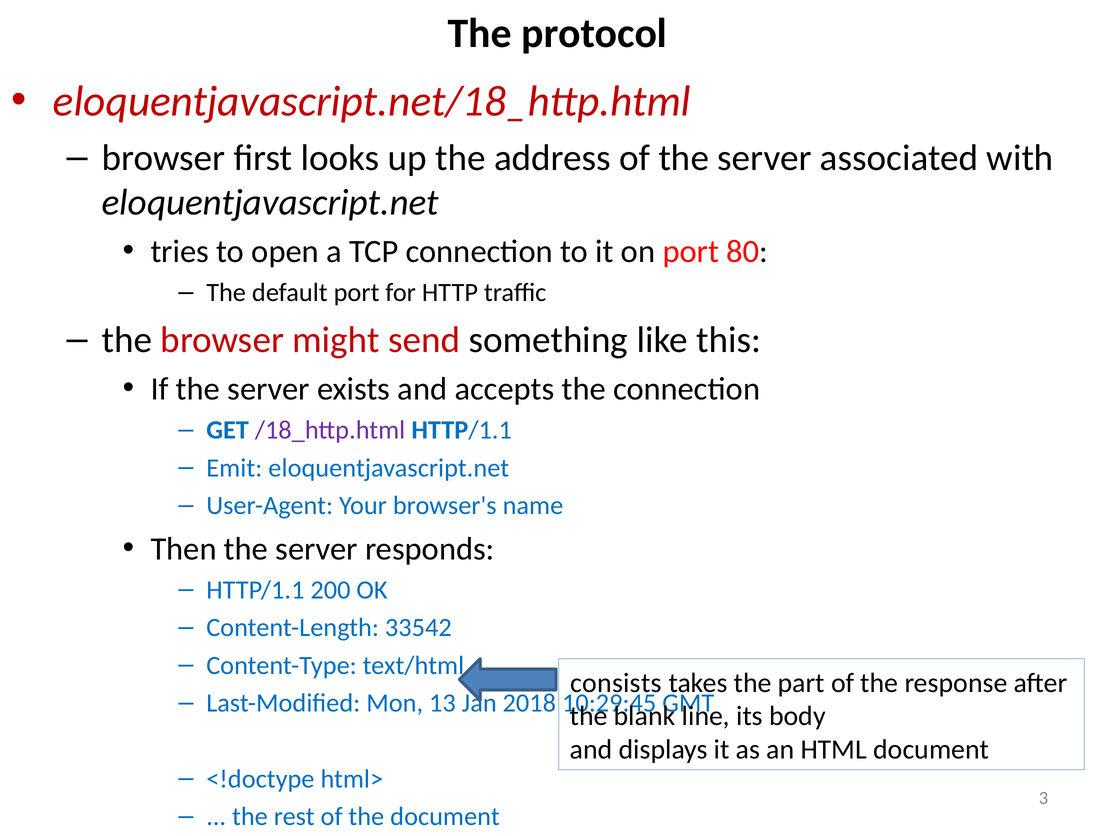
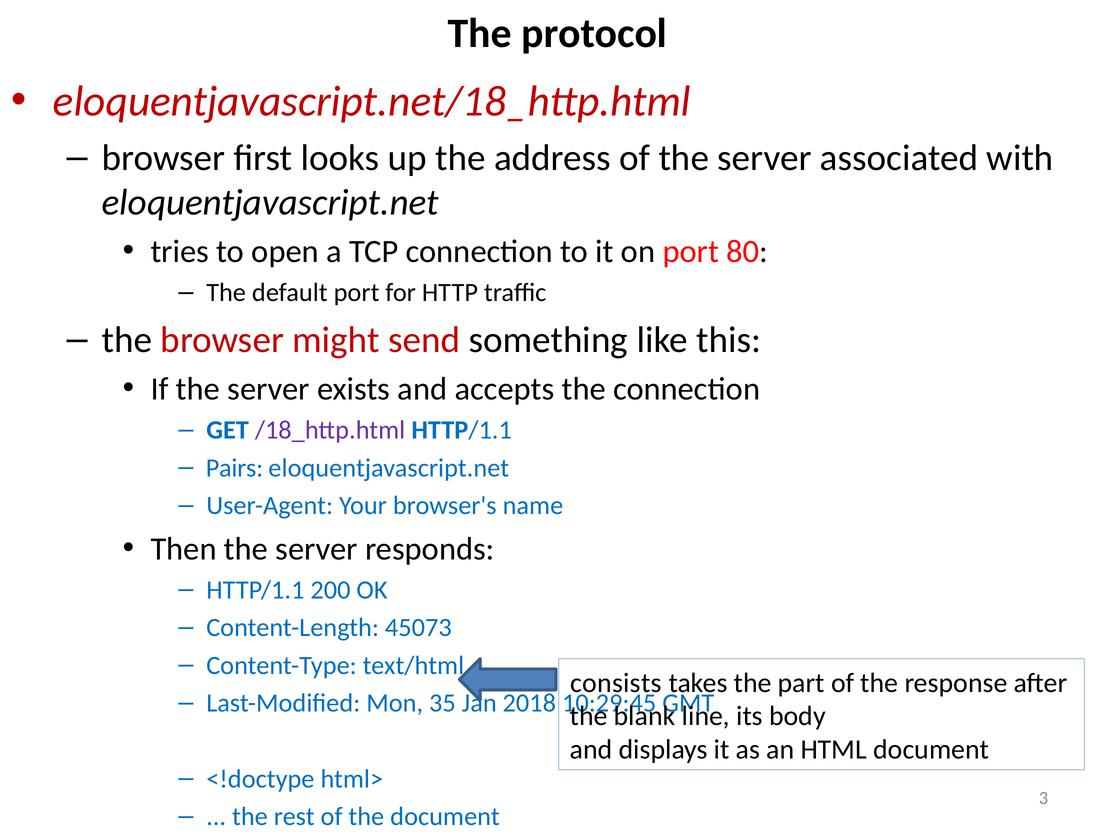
Emit: Emit -> Pairs
33542: 33542 -> 45073
13: 13 -> 35
